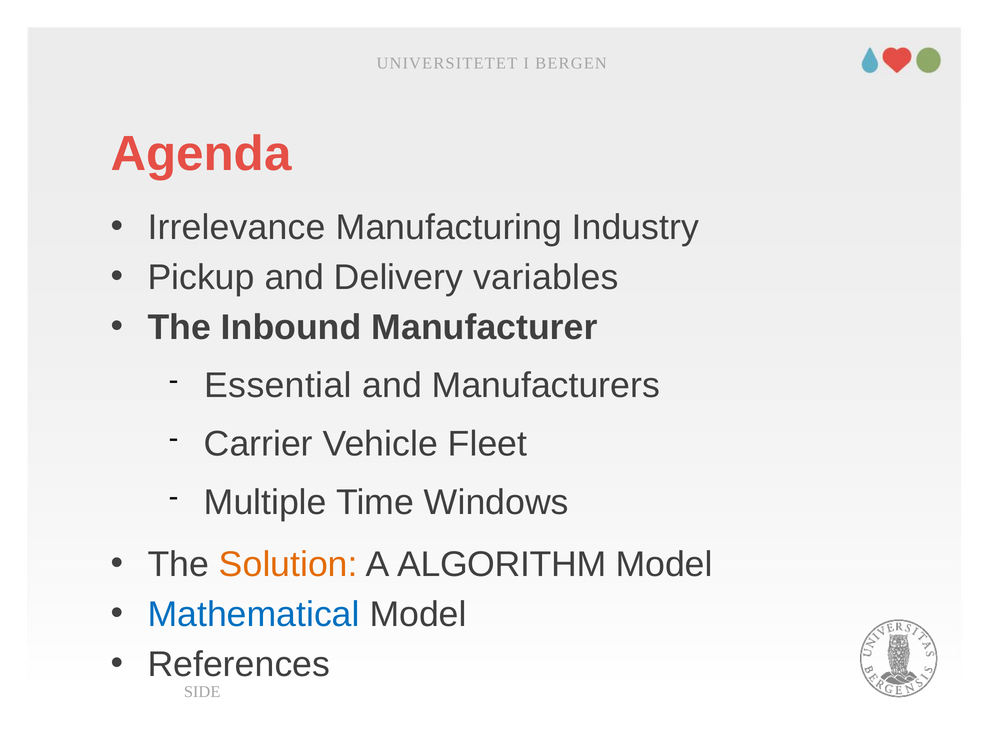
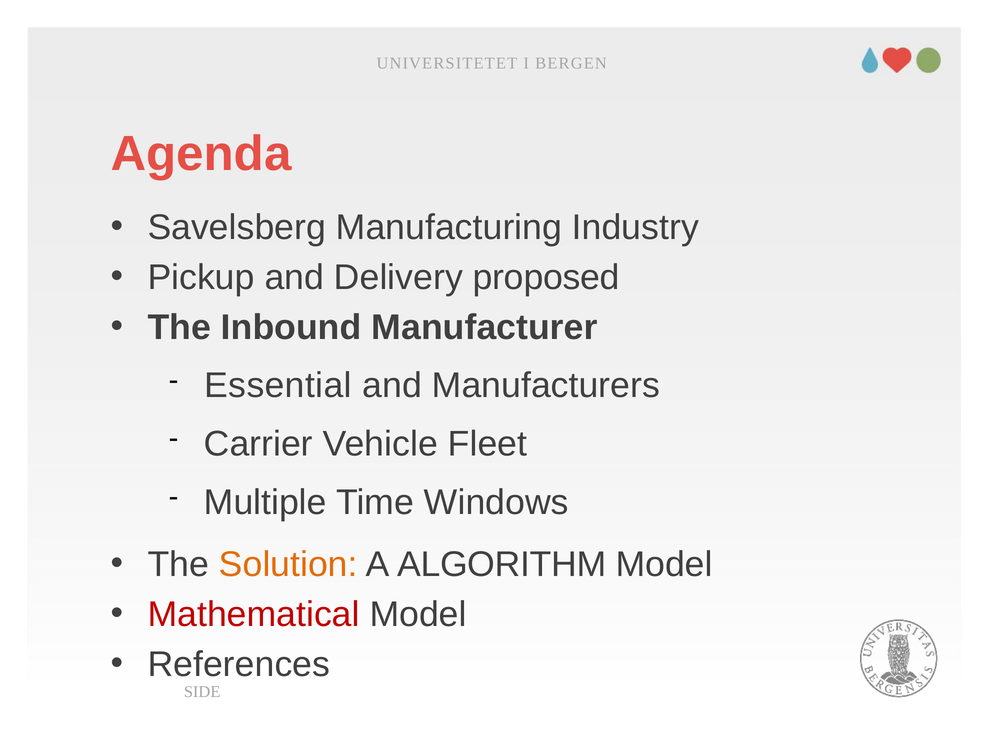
Irrelevance: Irrelevance -> Savelsberg
variables: variables -> proposed
Mathematical colour: blue -> red
